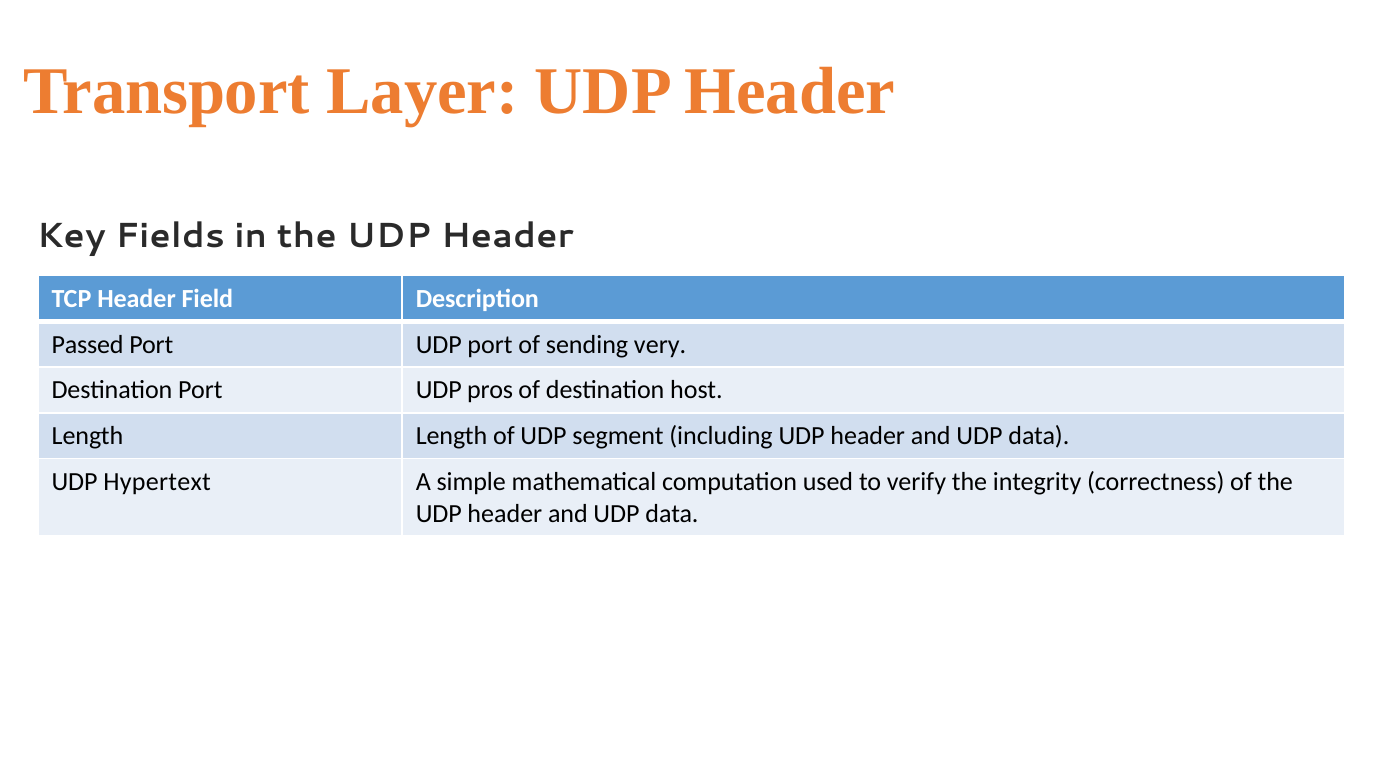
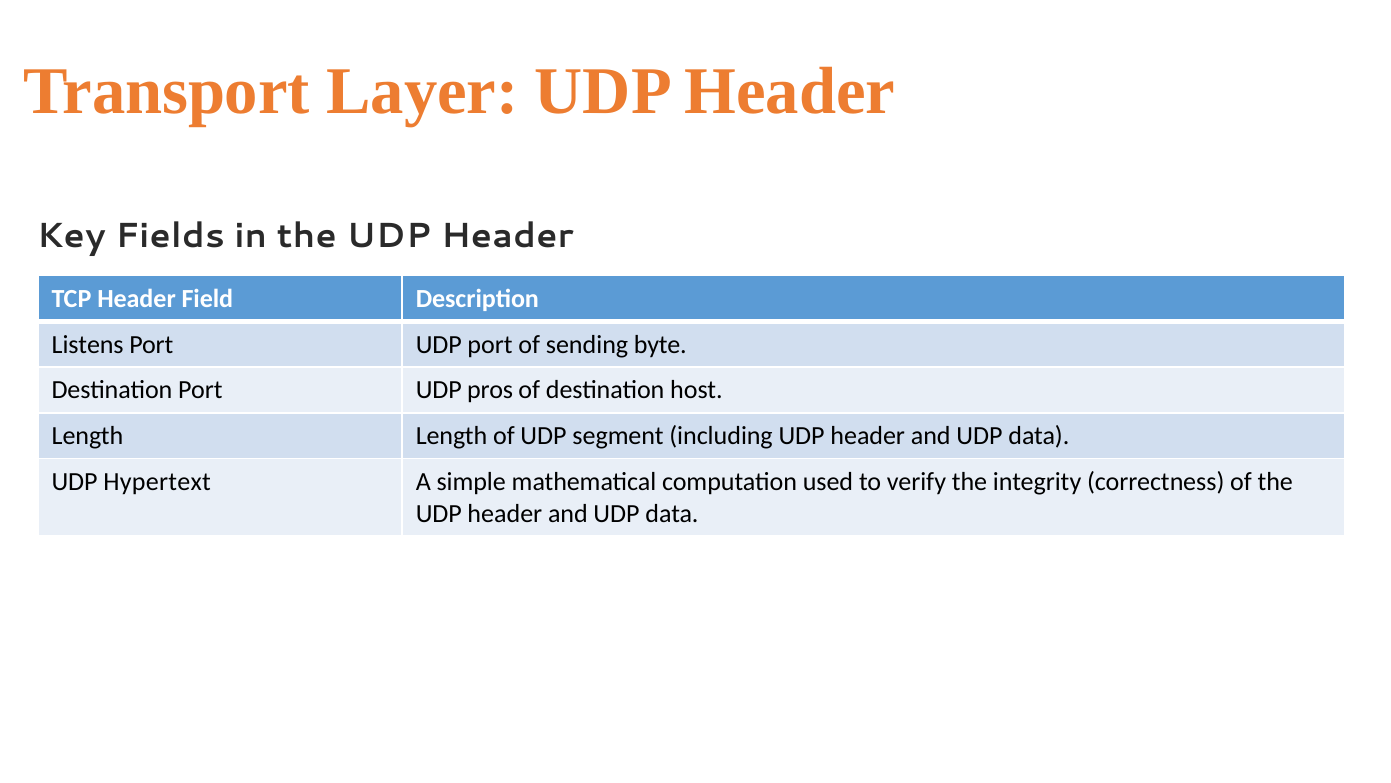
Passed: Passed -> Listens
very: very -> byte
